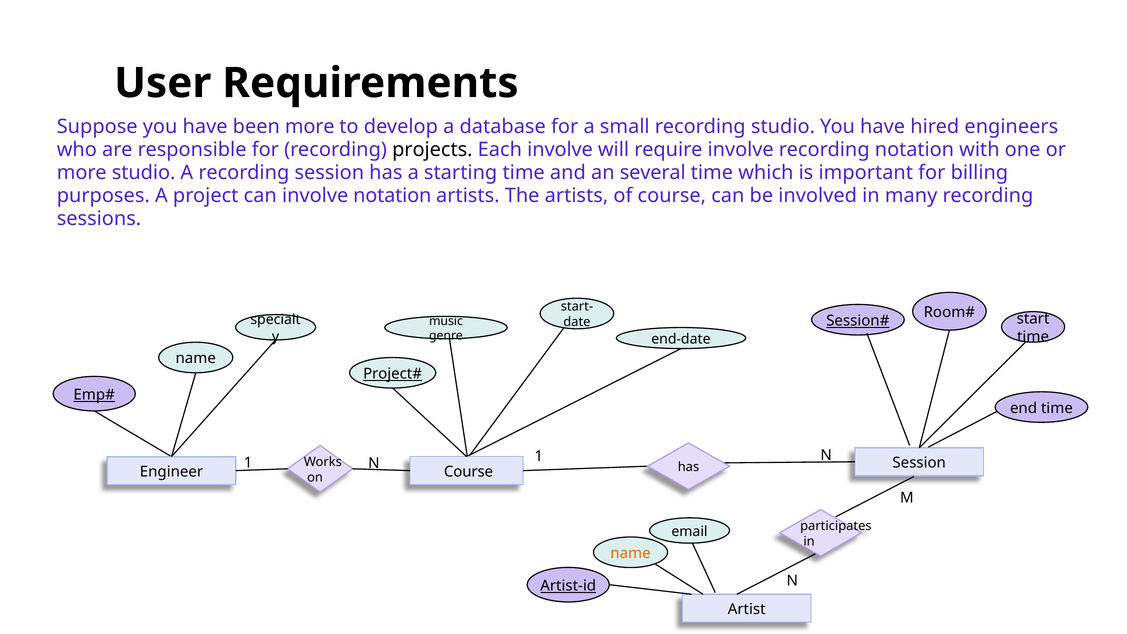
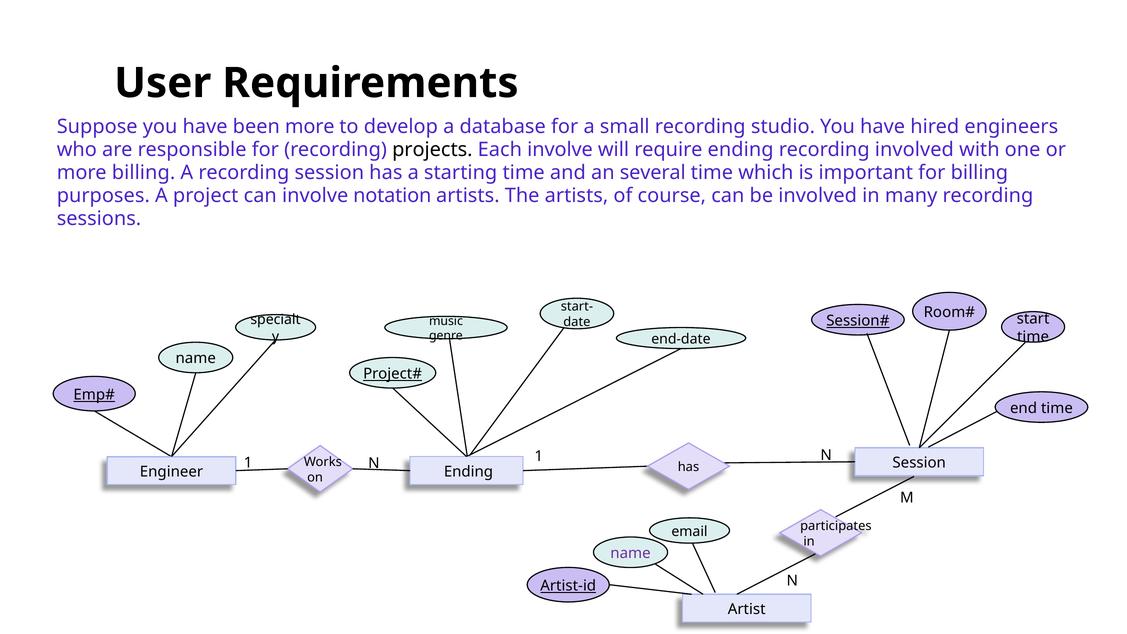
require involve: involve -> ending
recording notation: notation -> involved
more studio: studio -> billing
Course at (468, 472): Course -> Ending
name at (631, 553) colour: orange -> purple
